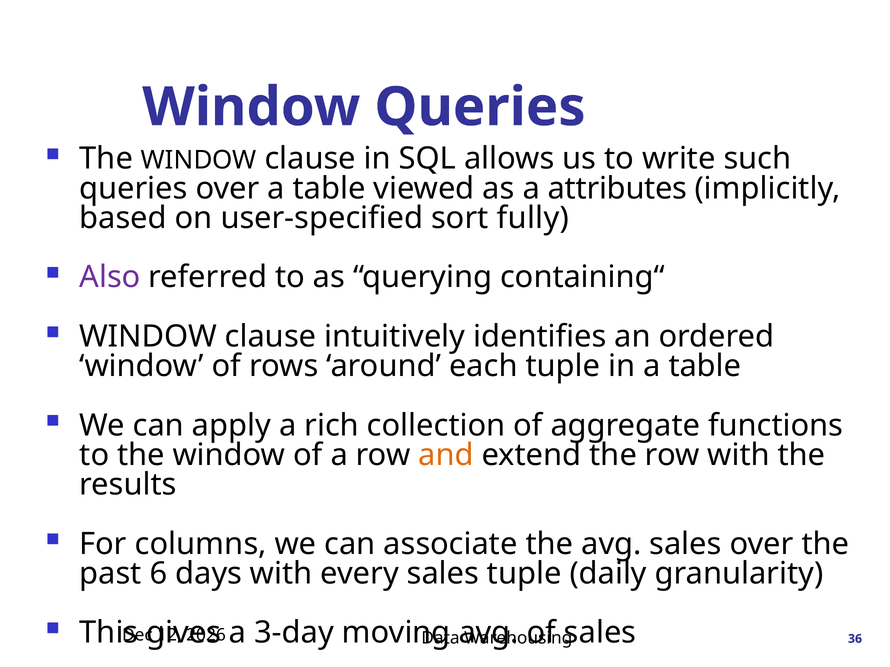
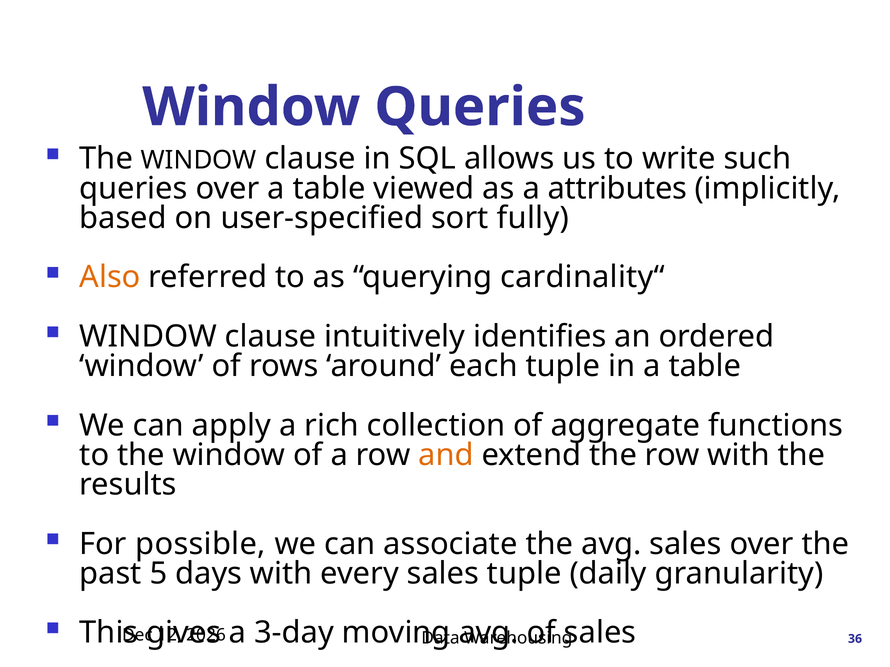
Also colour: purple -> orange
containing“: containing“ -> cardinality“
columns: columns -> possible
6: 6 -> 5
